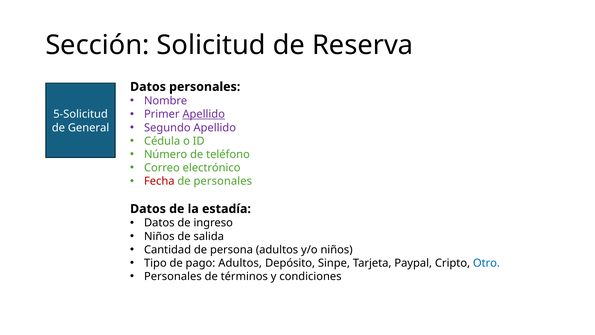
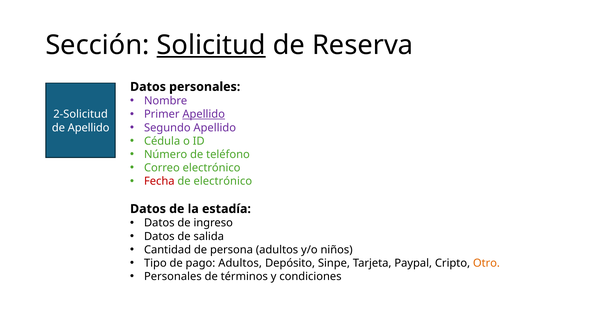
Solicitud underline: none -> present
5-Solicitud: 5-Solicitud -> 2-Solicitud
de General: General -> Apellido
de personales: personales -> electrónico
Niños at (159, 236): Niños -> Datos
Otro colour: blue -> orange
